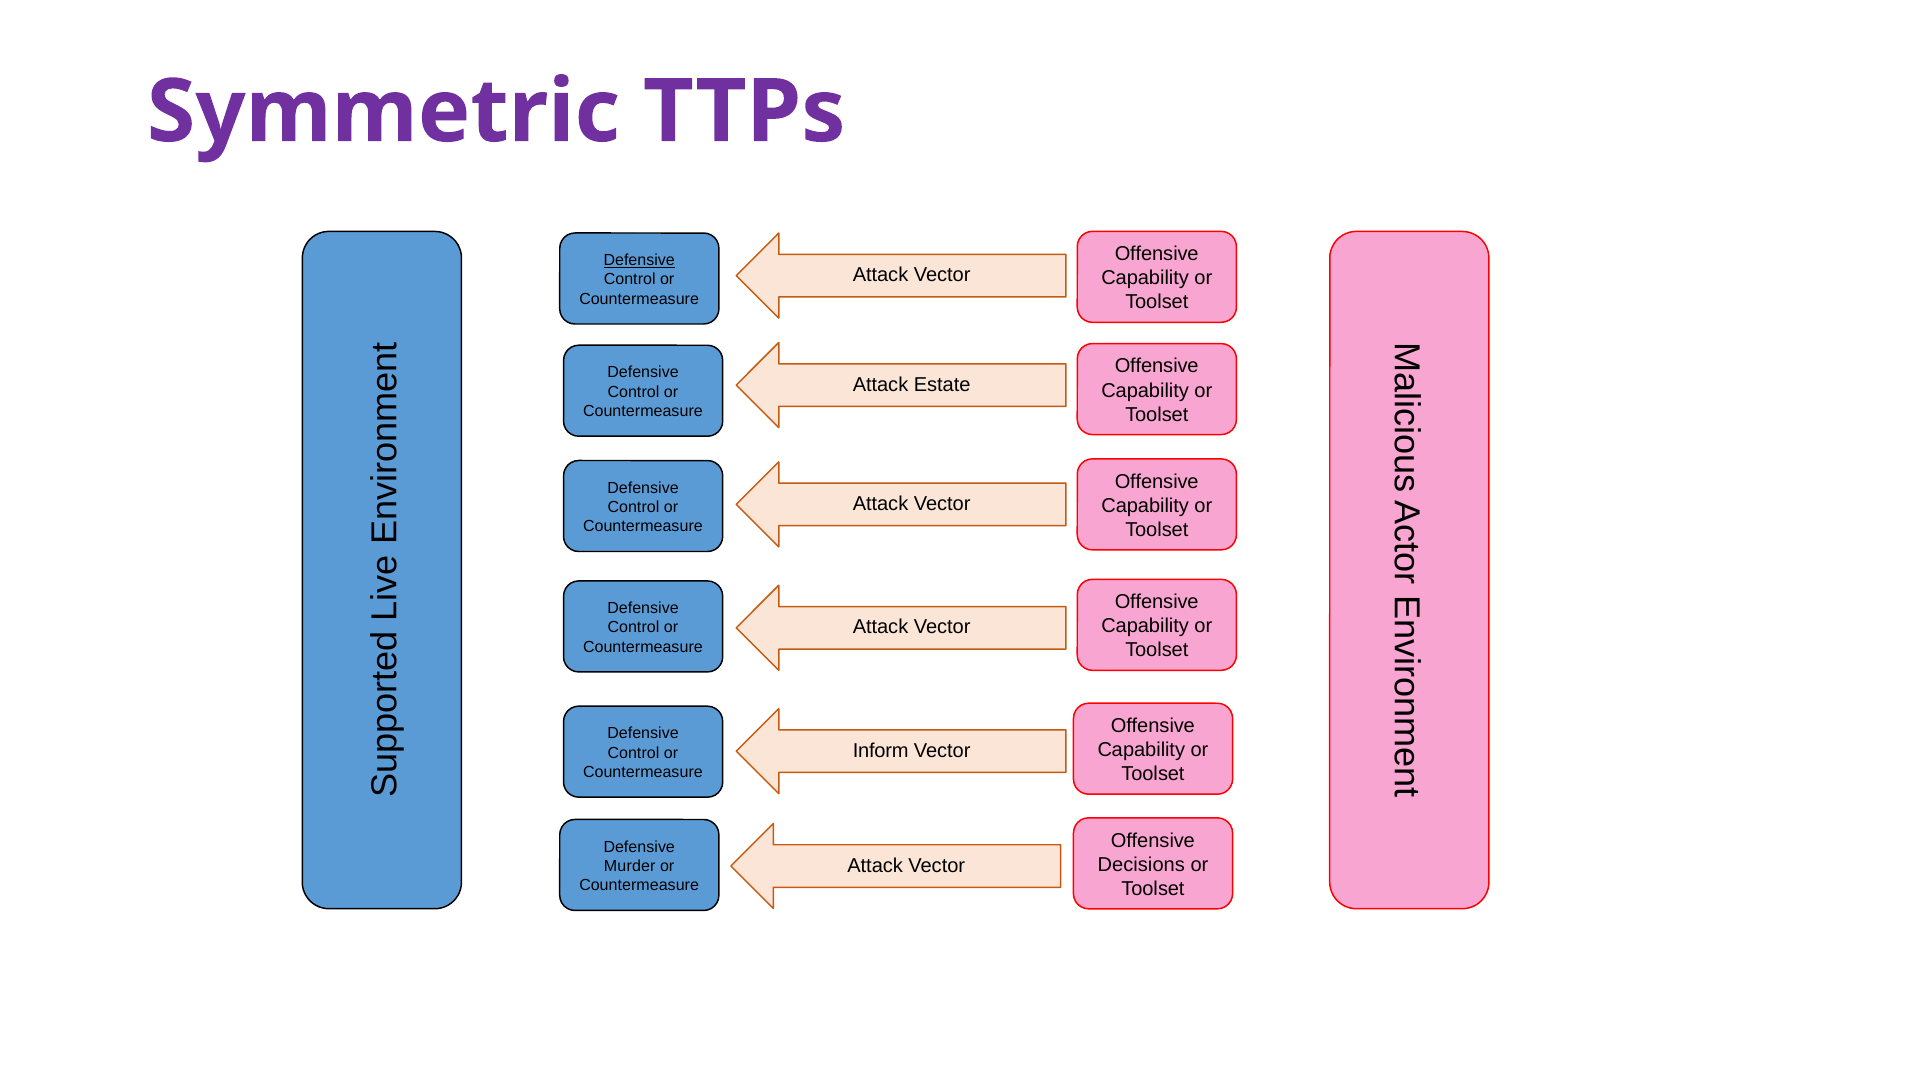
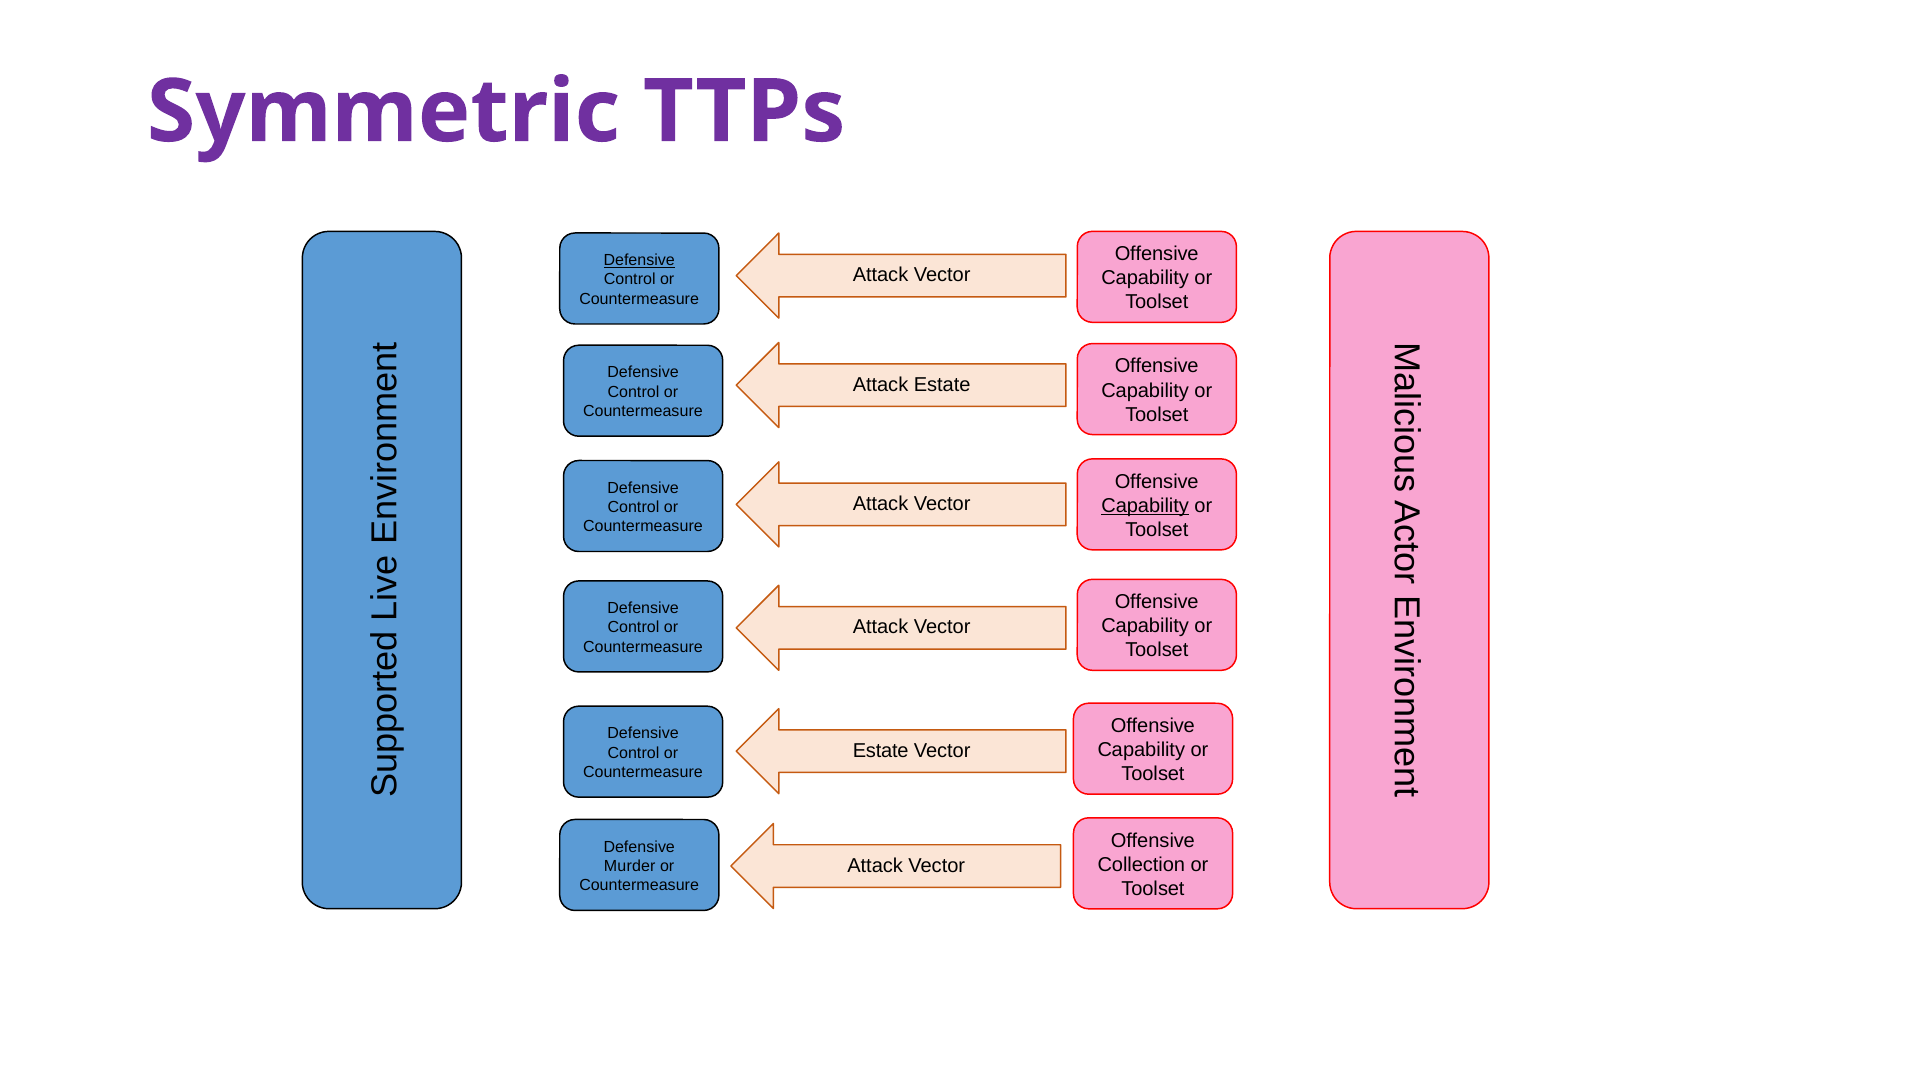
Capability at (1145, 506) underline: none -> present
Inform at (881, 750): Inform -> Estate
Decisions: Decisions -> Collection
